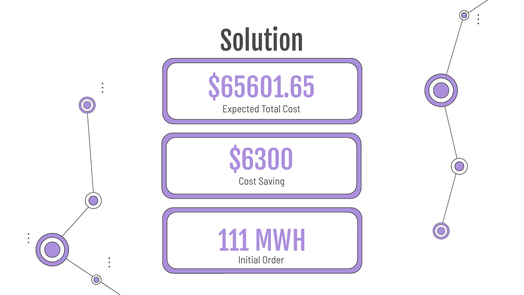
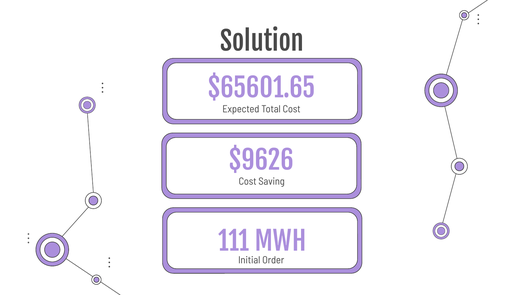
$6300: $6300 -> $9626
